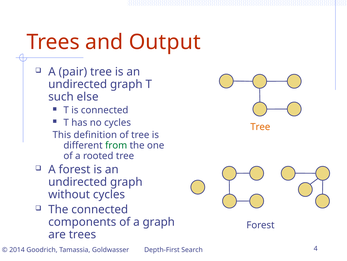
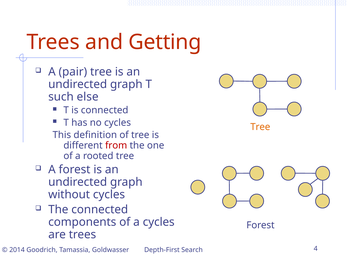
Output: Output -> Getting
from colour: green -> red
a graph: graph -> cycles
